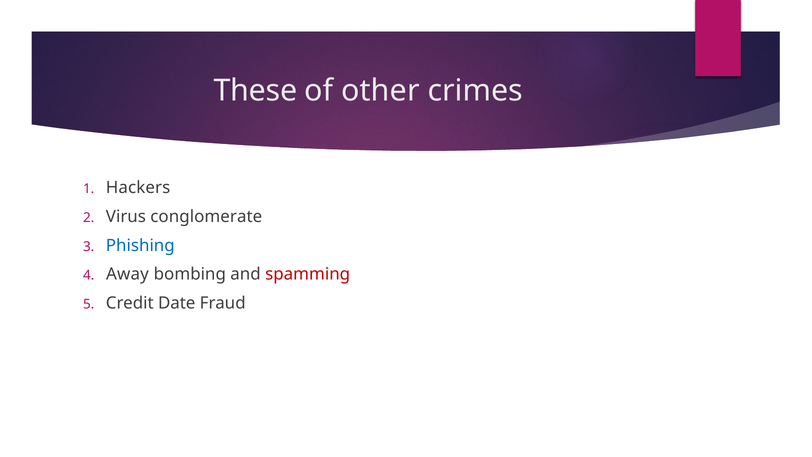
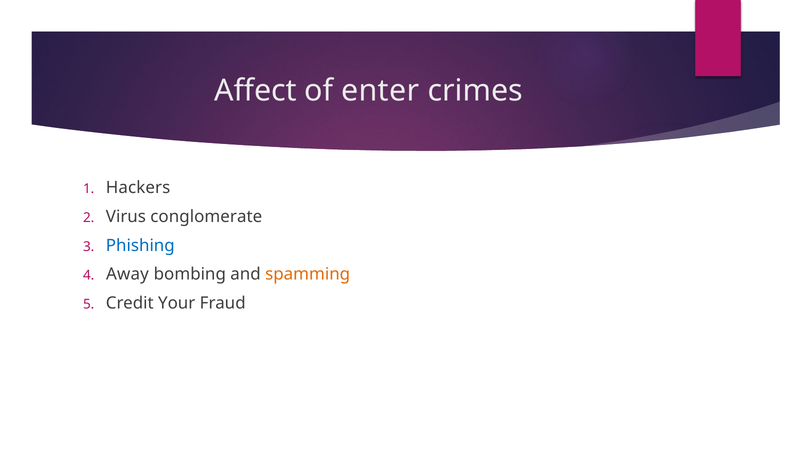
These: These -> Affect
other: other -> enter
spamming colour: red -> orange
Date: Date -> Your
